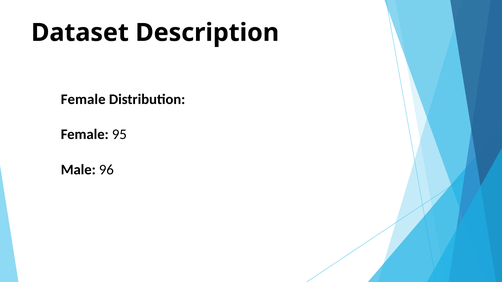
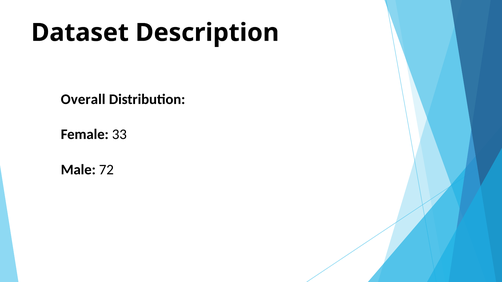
Female at (83, 100): Female -> Overall
95: 95 -> 33
96: 96 -> 72
